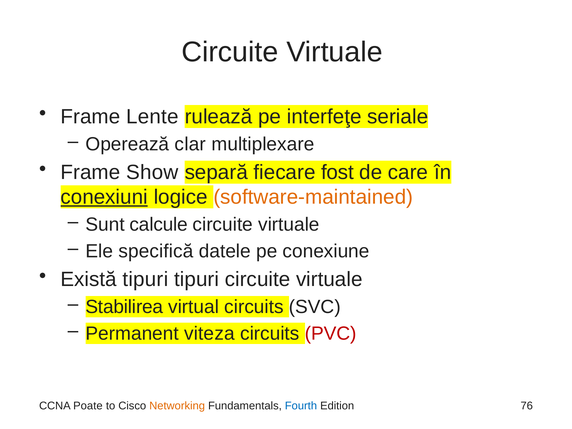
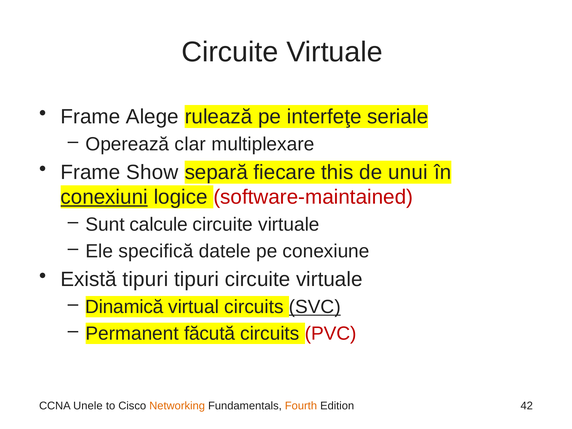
Lente: Lente -> Alege
fost: fost -> this
care: care -> unui
software-maintained colour: orange -> red
Stabilirea: Stabilirea -> Dinamică
SVC underline: none -> present
viteza: viteza -> făcută
Poate: Poate -> Unele
Fourth colour: blue -> orange
76: 76 -> 42
